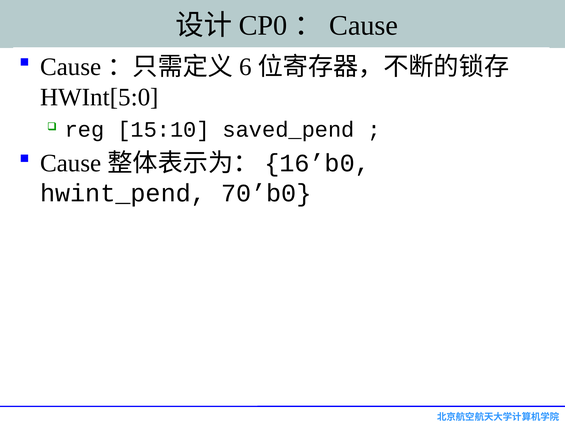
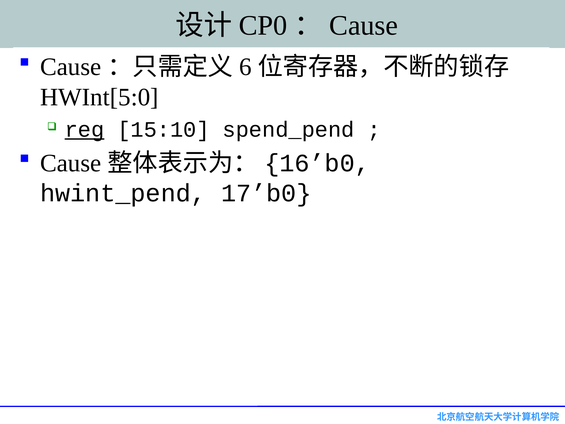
reg underline: none -> present
saved_pend: saved_pend -> spend_pend
70’b0: 70’b0 -> 17’b0
